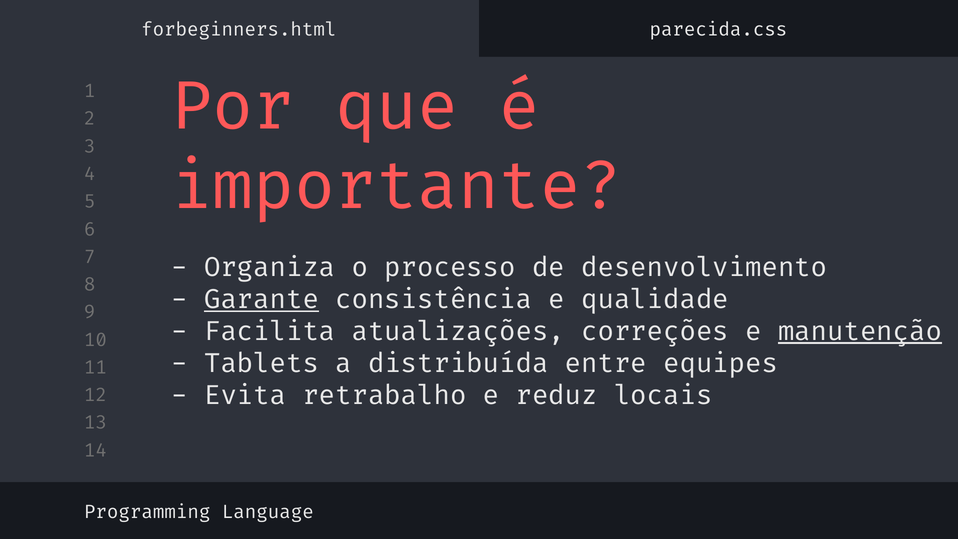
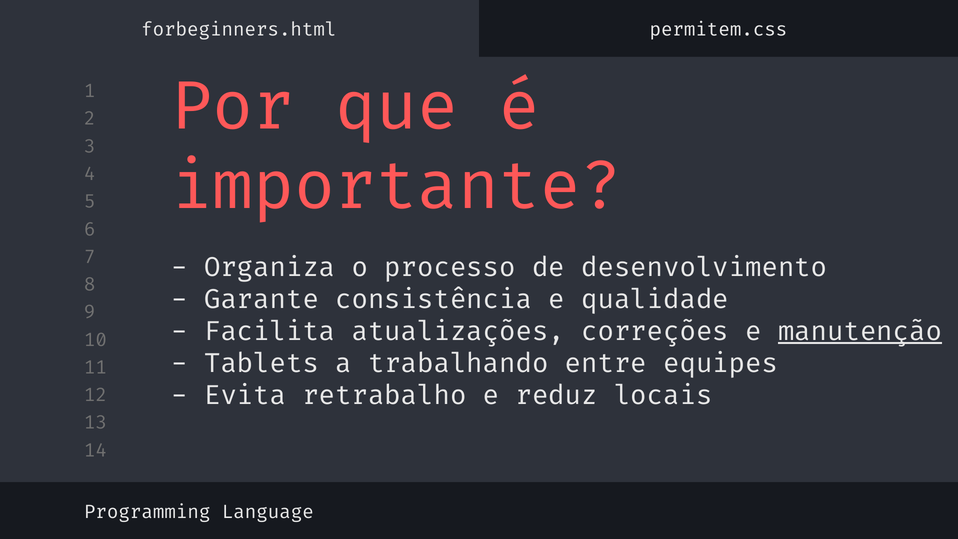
parecida.css: parecida.css -> permitem.css
Garante underline: present -> none
distribuída: distribuída -> trabalhando
